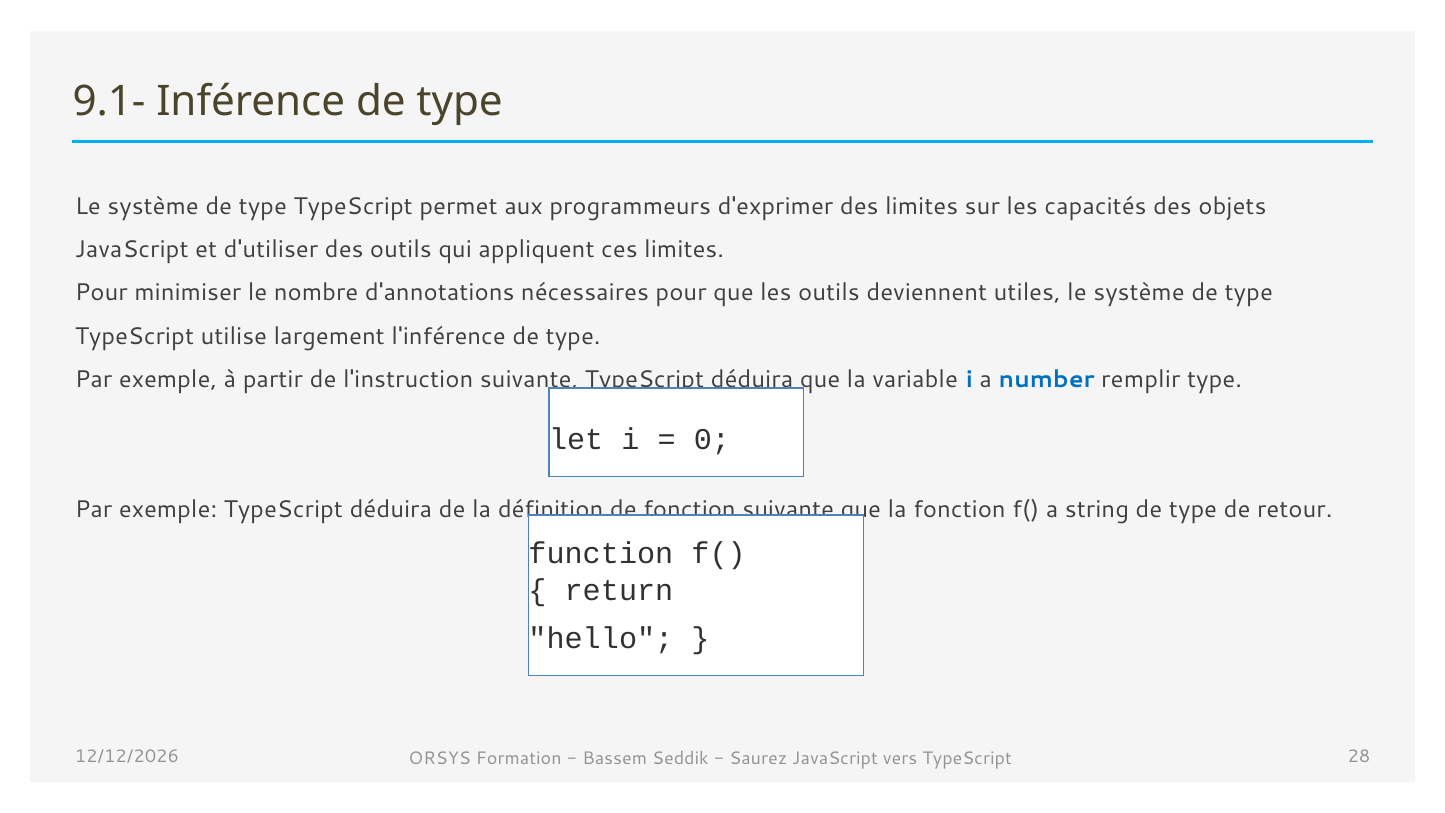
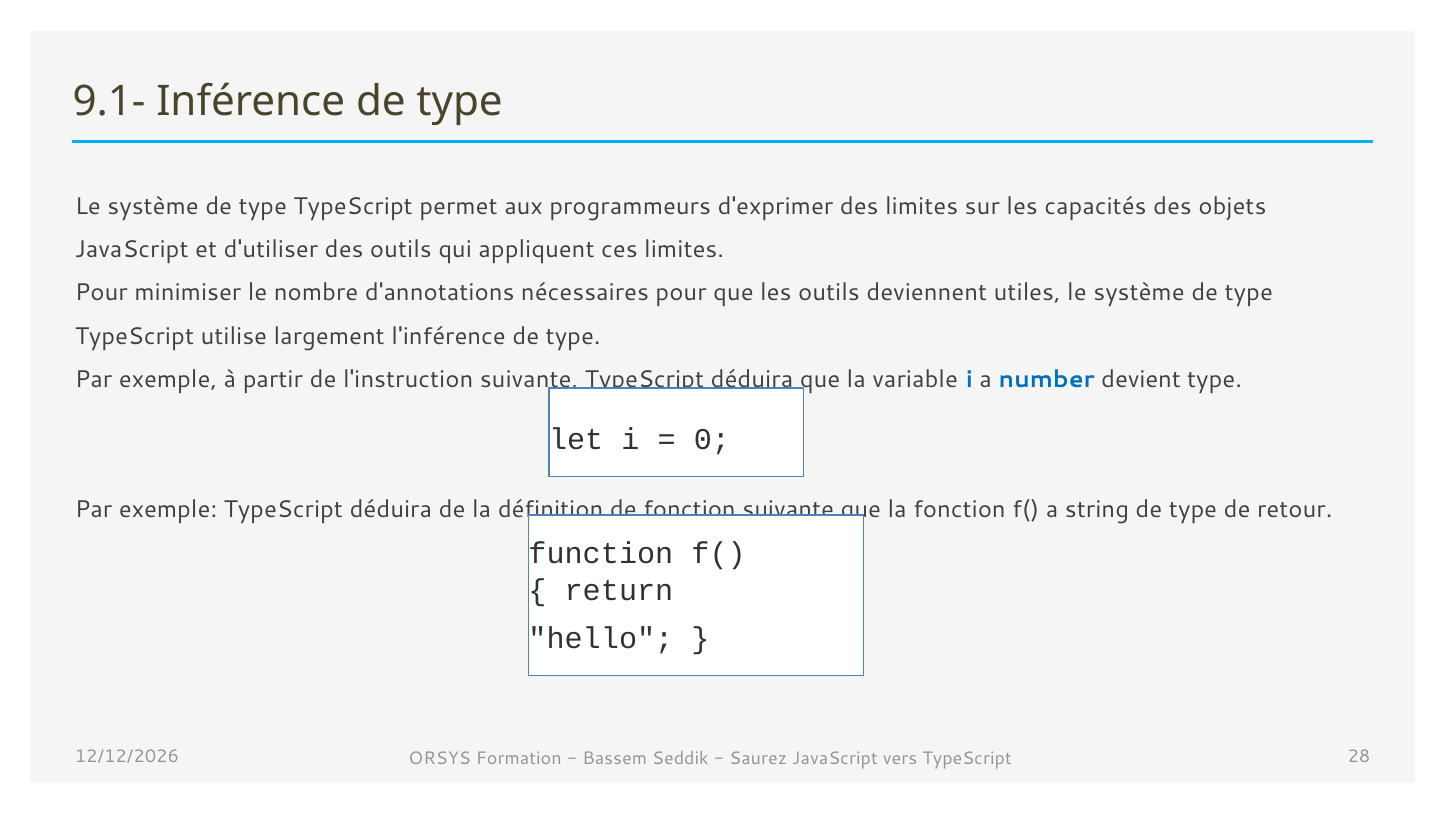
remplir: remplir -> devient
